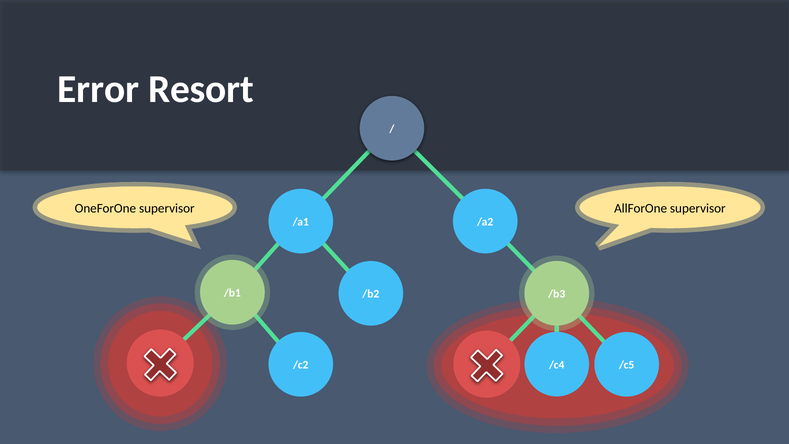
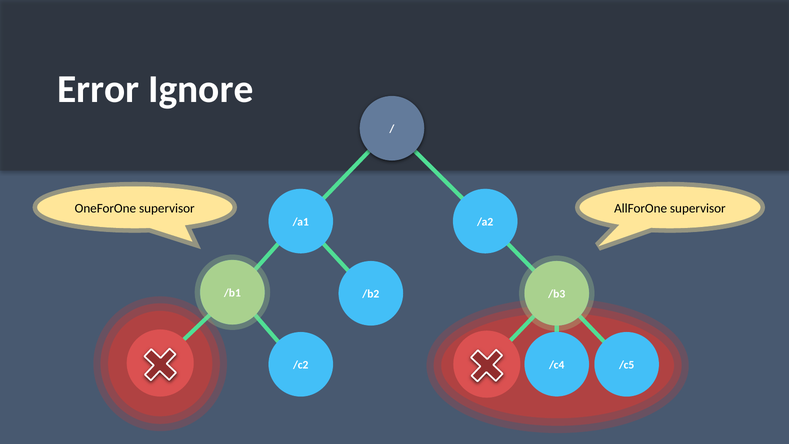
Resort: Resort -> Ignore
